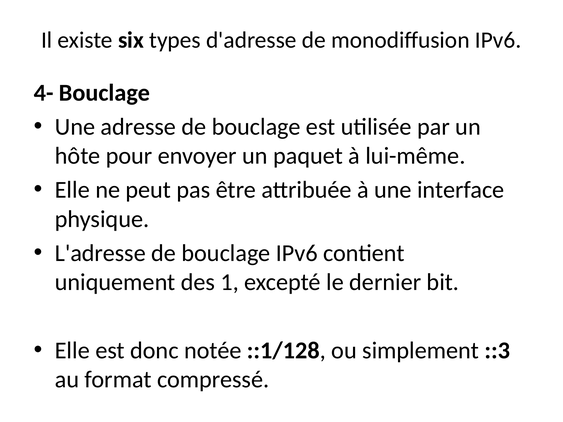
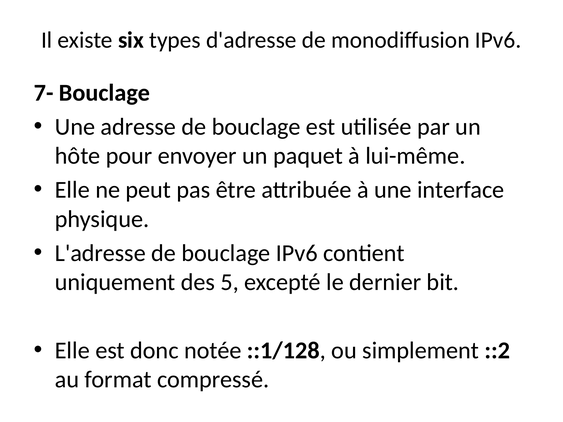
4-: 4- -> 7-
1: 1 -> 5
::3: ::3 -> ::2
